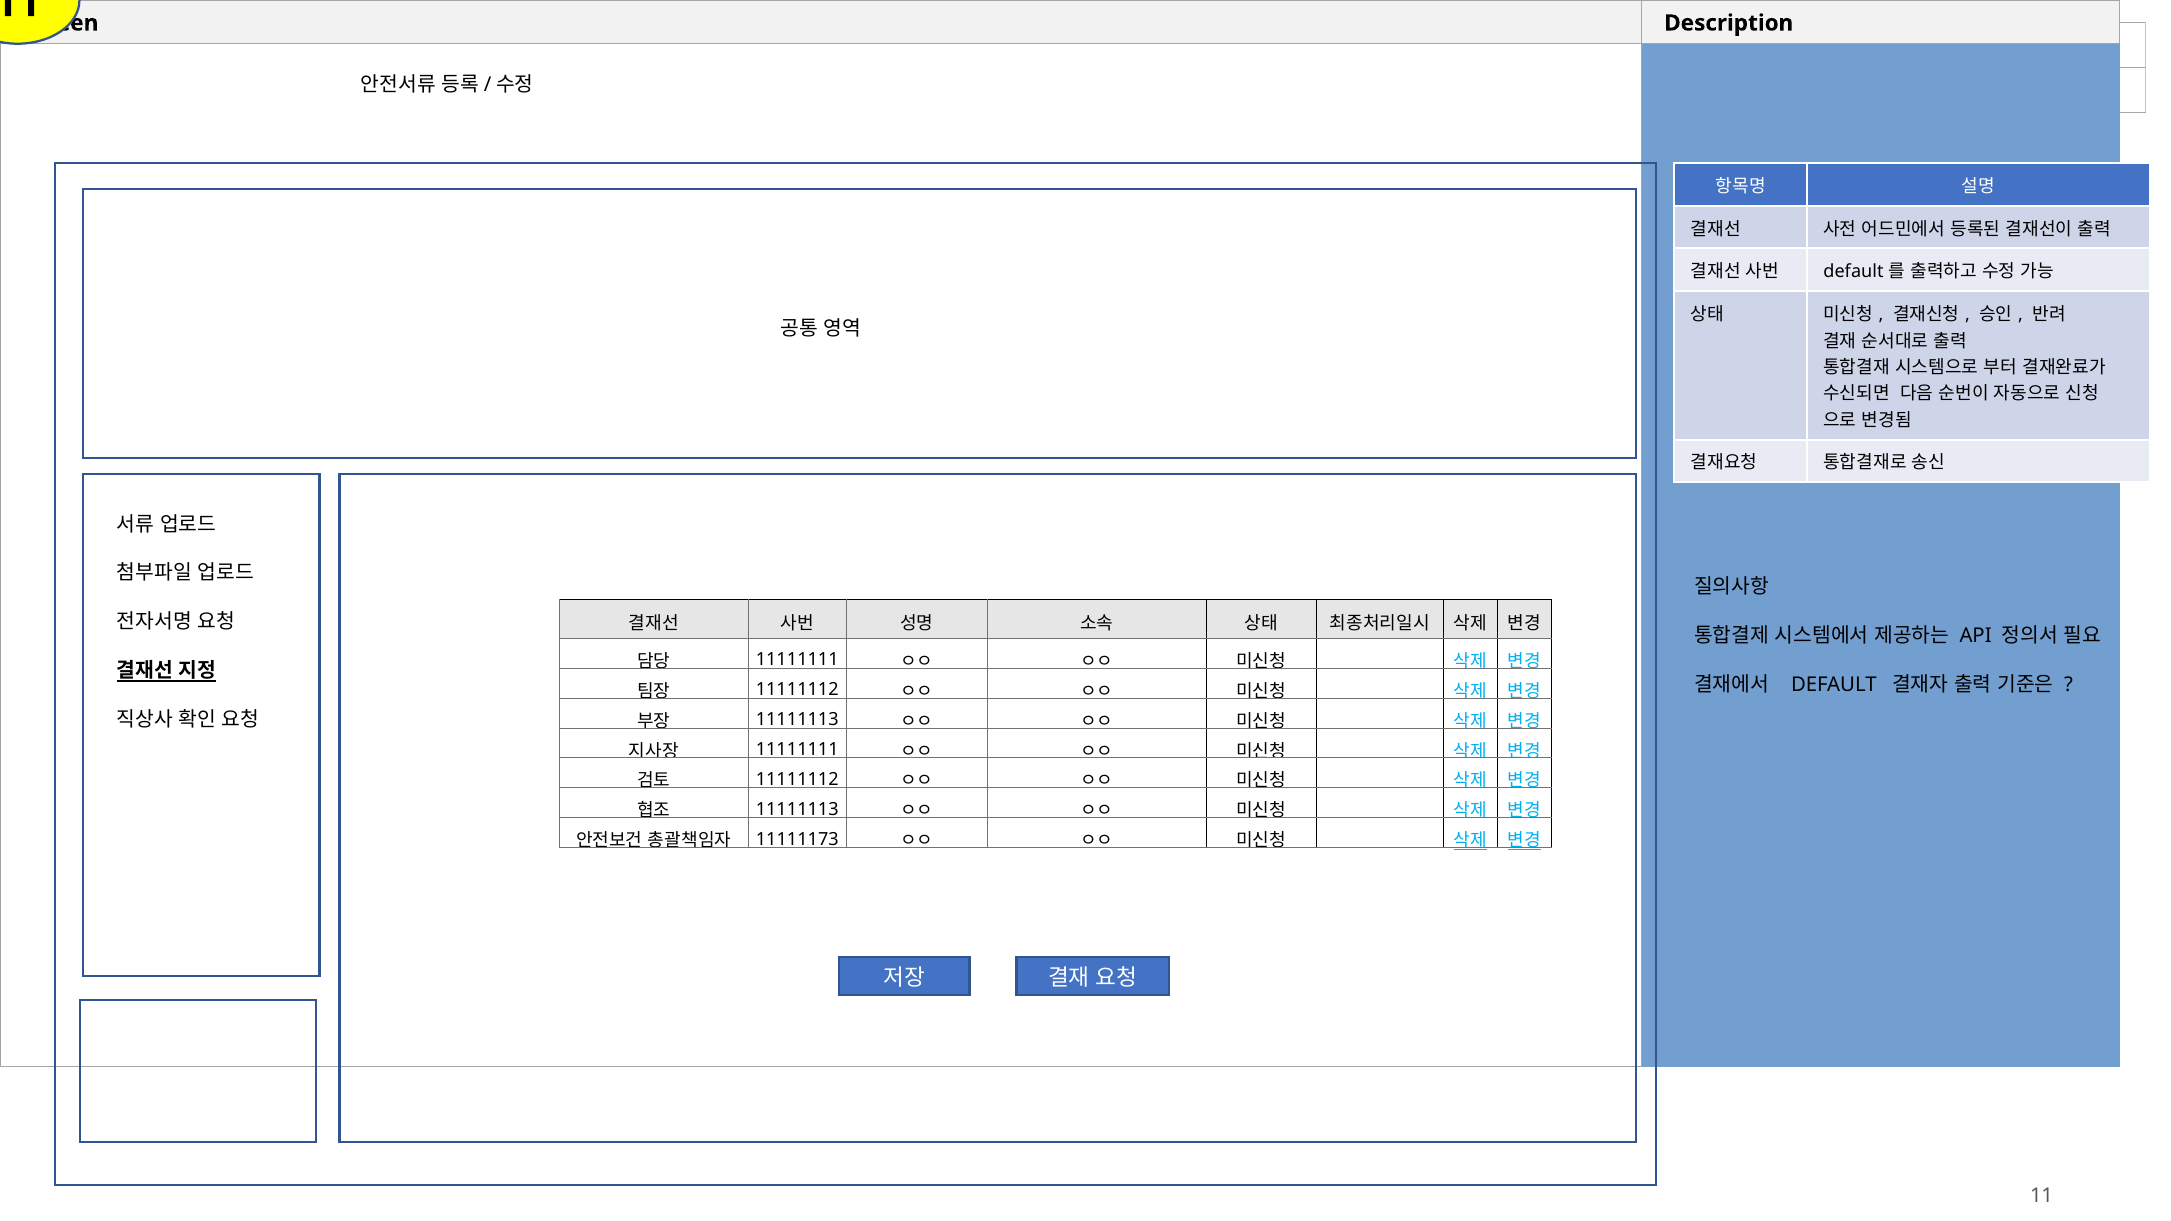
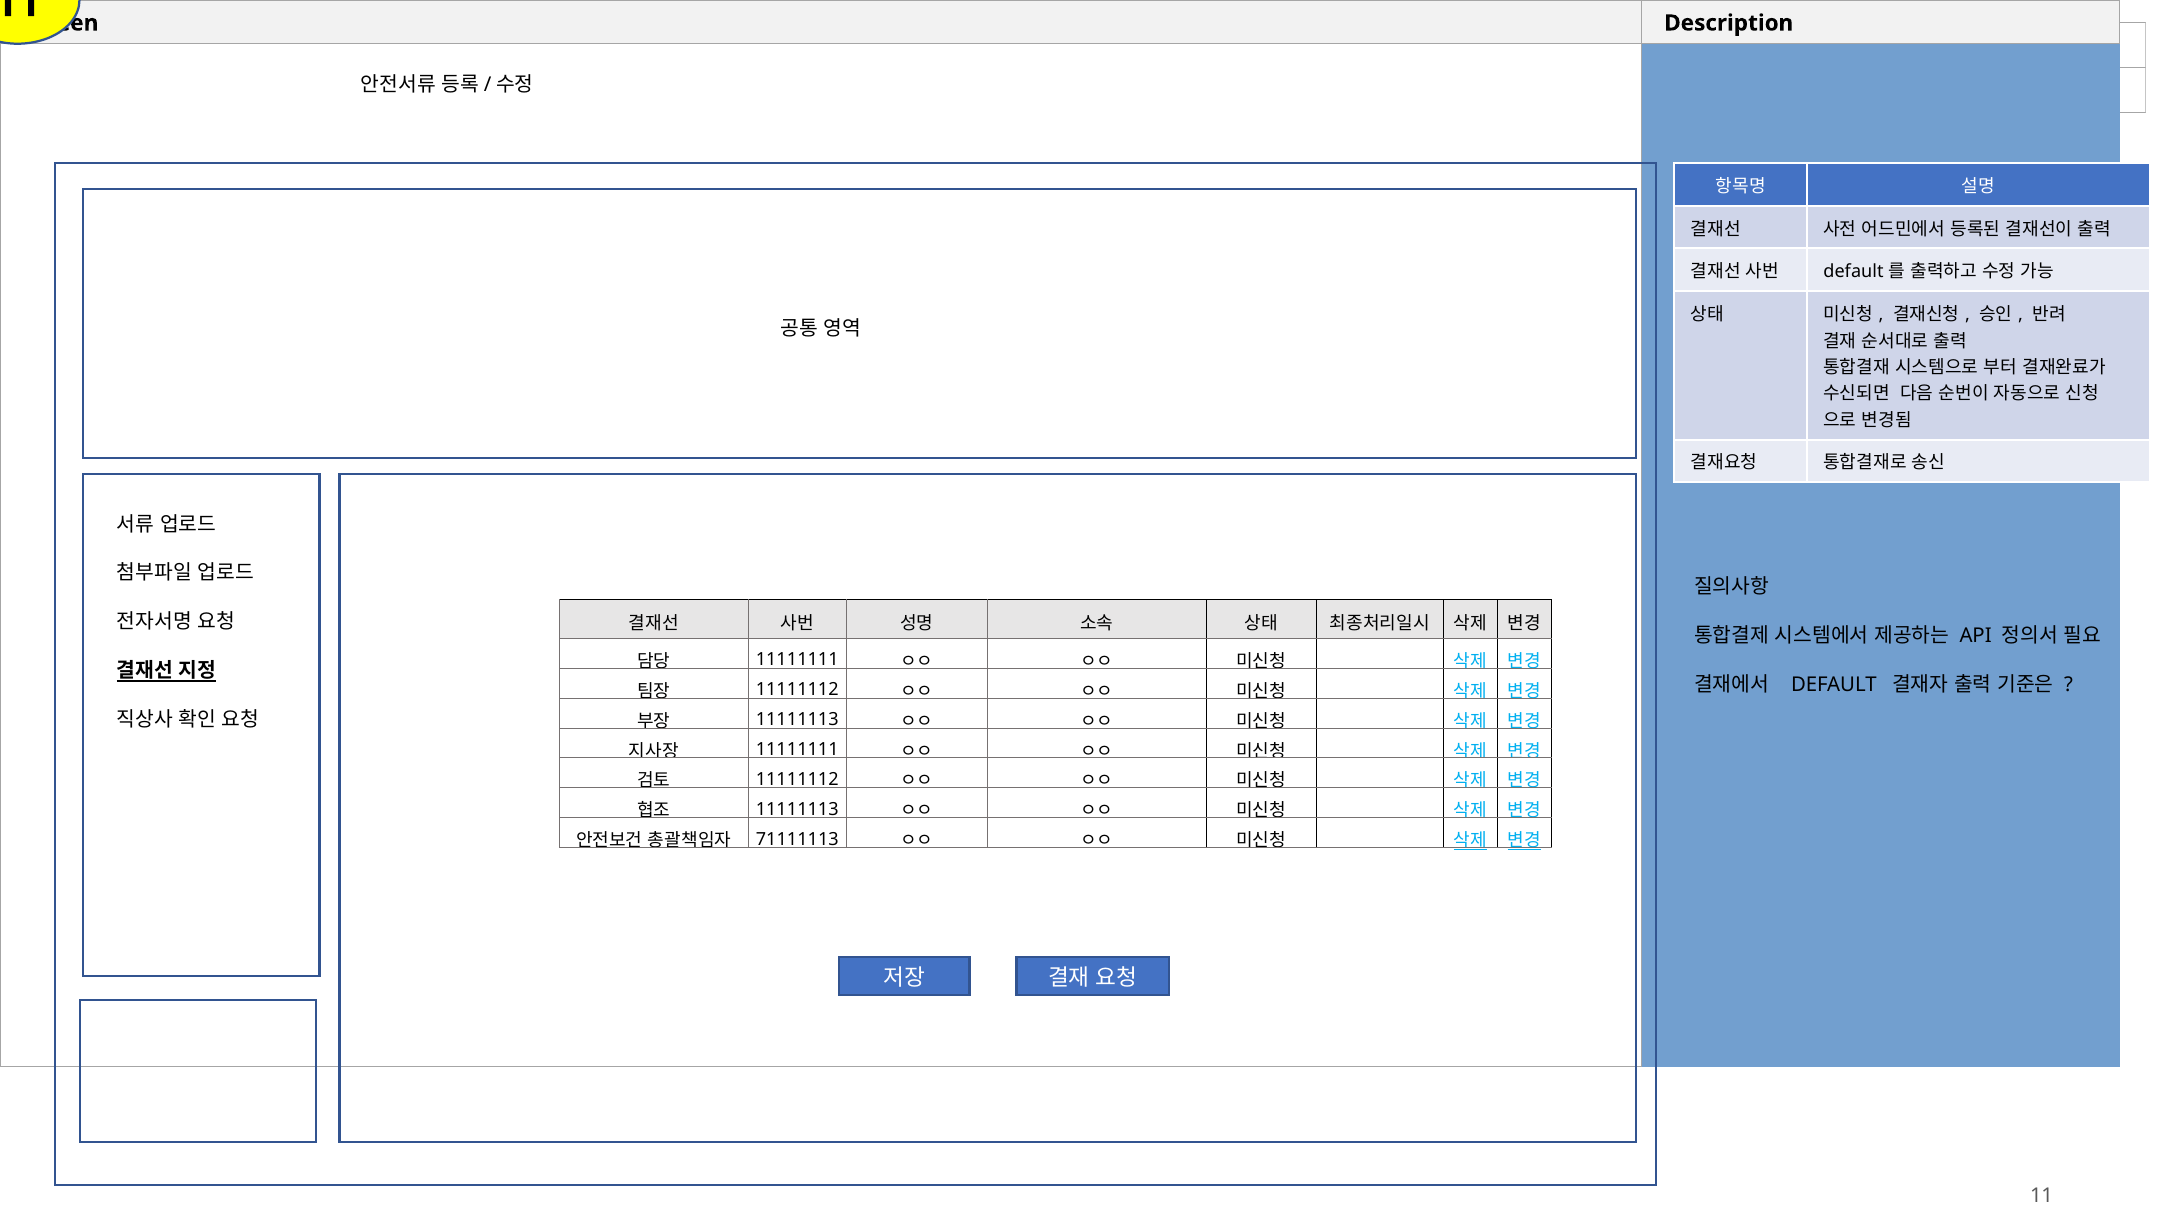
11111173: 11111173 -> 71111113
